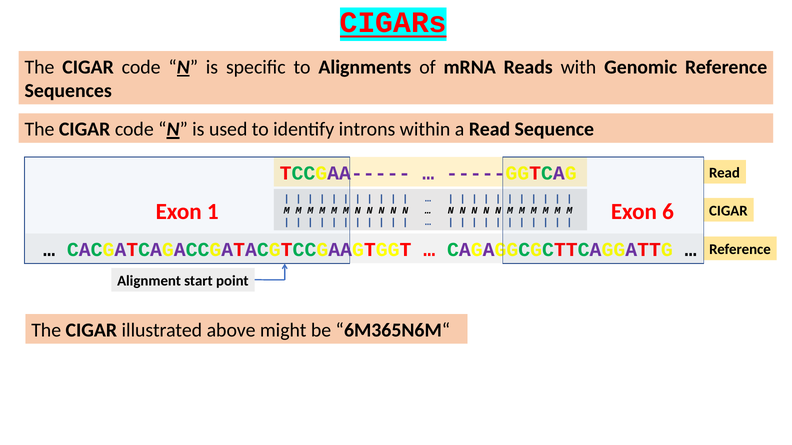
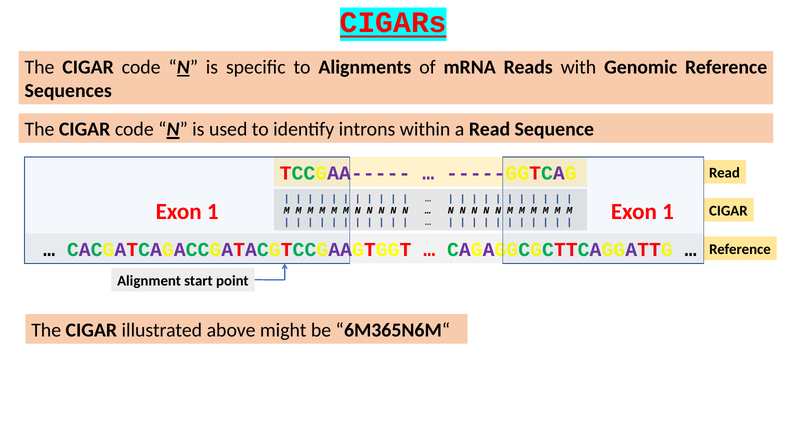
1 Exon 6: 6 -> 1
